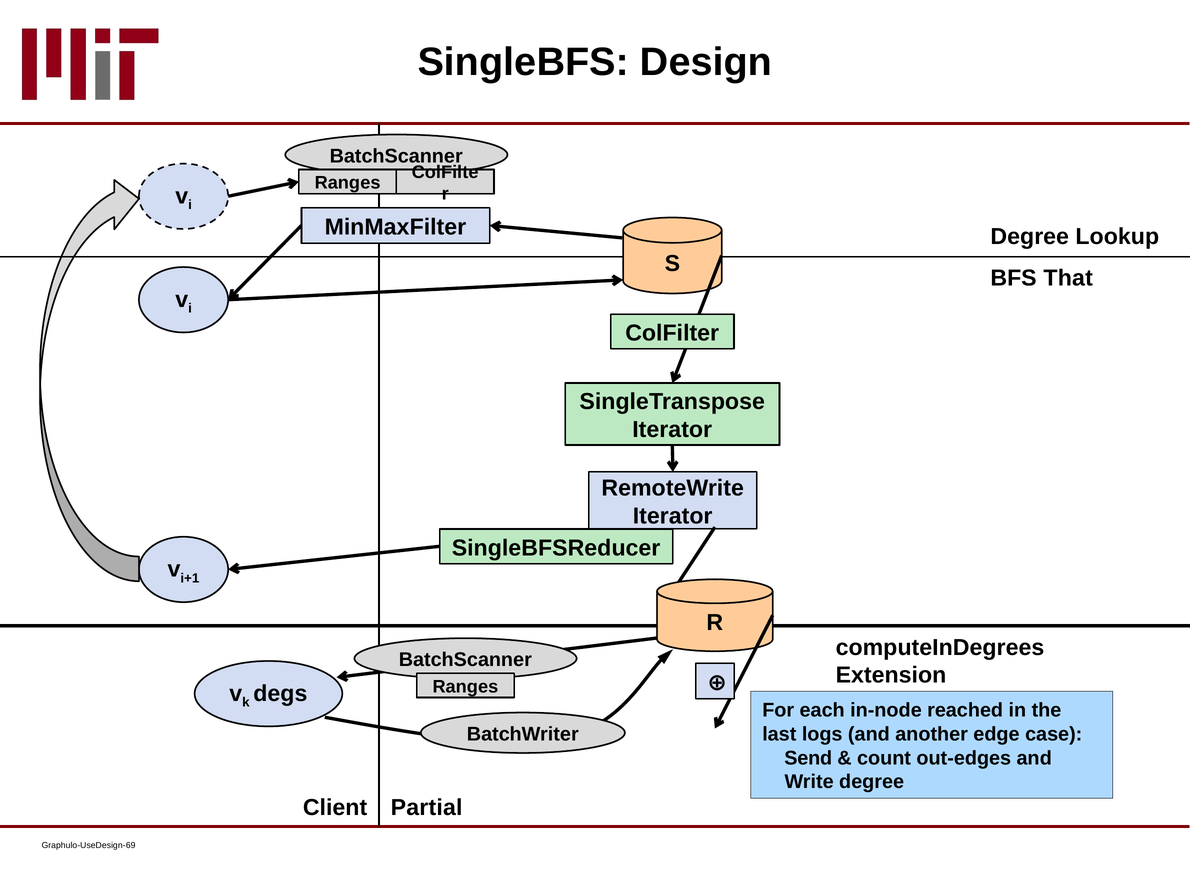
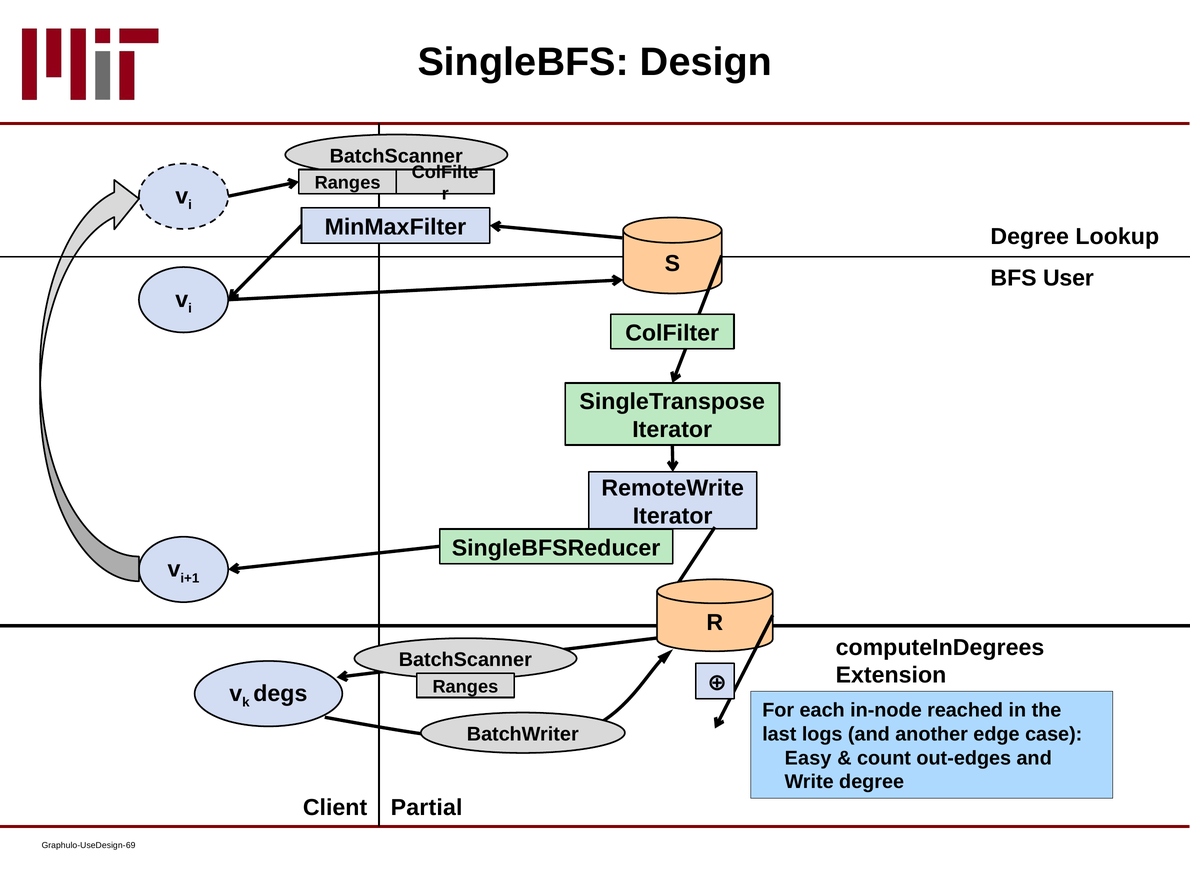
That: That -> User
Send: Send -> Easy
